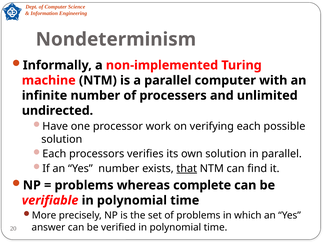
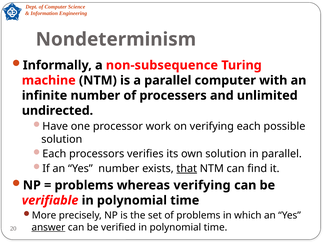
non-implemented: non-implemented -> non-subsequence
whereas complete: complete -> verifying
answer underline: none -> present
